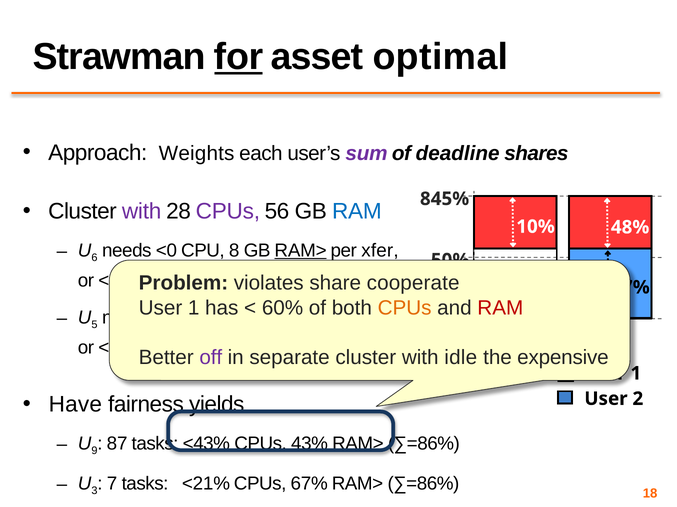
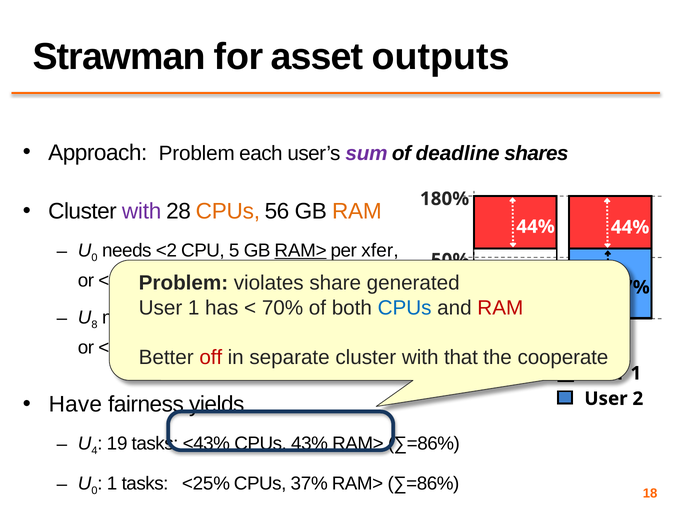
for underline: present -> none
optimal: optimal -> outputs
Approach Weights: Weights -> Problem
845%: 845% -> 180%
CPUs at (228, 212) colour: purple -> orange
RAM at (357, 212) colour: blue -> orange
10% at (535, 227): 10% -> 44%
48% at (630, 228): 48% -> 44%
6 at (94, 258): 6 -> 0
<0: <0 -> <2
8: 8 -> 5
cooperate: cooperate -> generated
60%: 60% -> 70%
CPUs at (405, 308) colour: orange -> blue
5: 5 -> 8
off colour: purple -> red
idle: idle -> that
expensive: expensive -> cooperate
9 at (94, 451): 9 -> 4
87: 87 -> 19
3 at (94, 492): 3 -> 0
7 at (112, 484): 7 -> 1
<21%: <21% -> <25%
67%: 67% -> 37%
